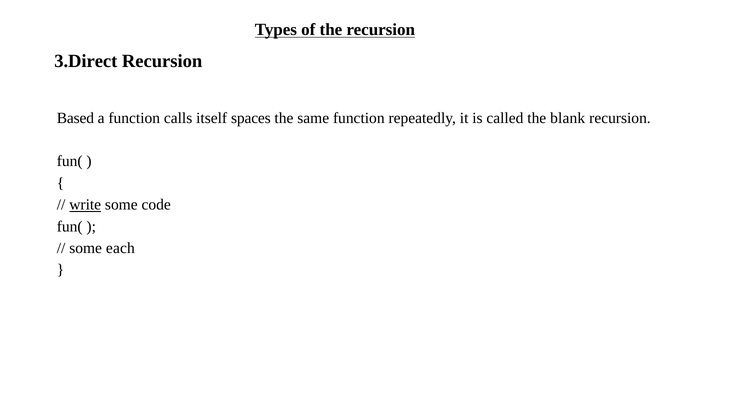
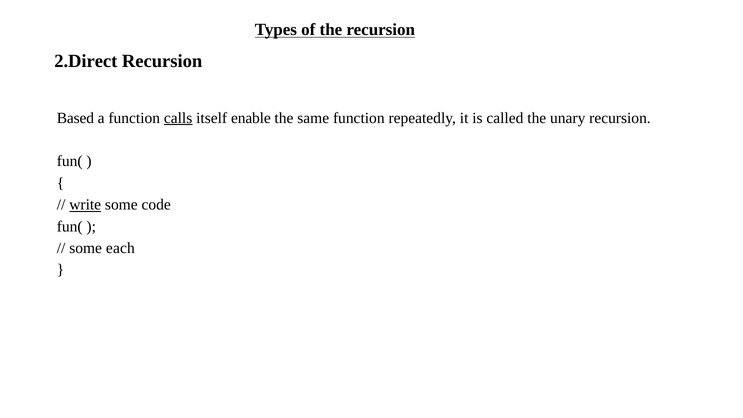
3.Direct: 3.Direct -> 2.Direct
calls underline: none -> present
spaces: spaces -> enable
blank: blank -> unary
